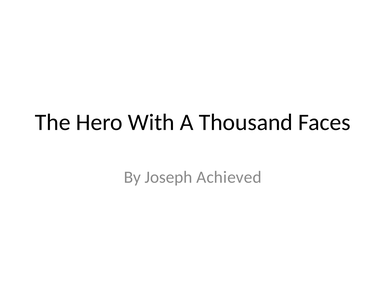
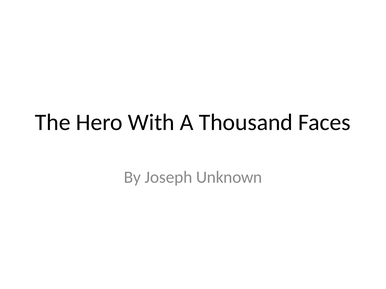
Achieved: Achieved -> Unknown
